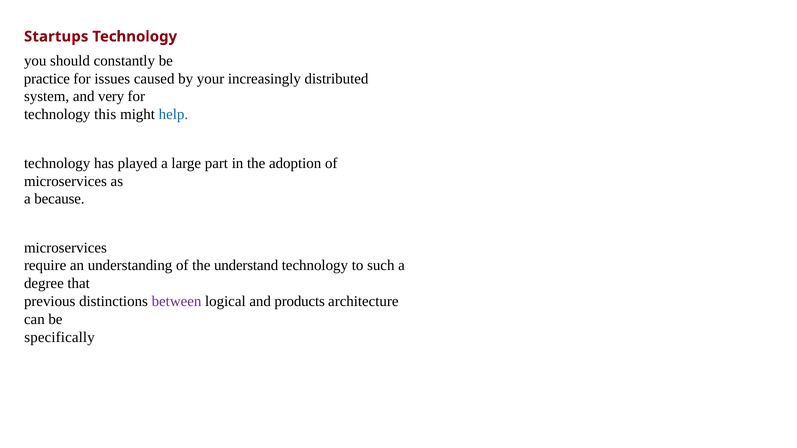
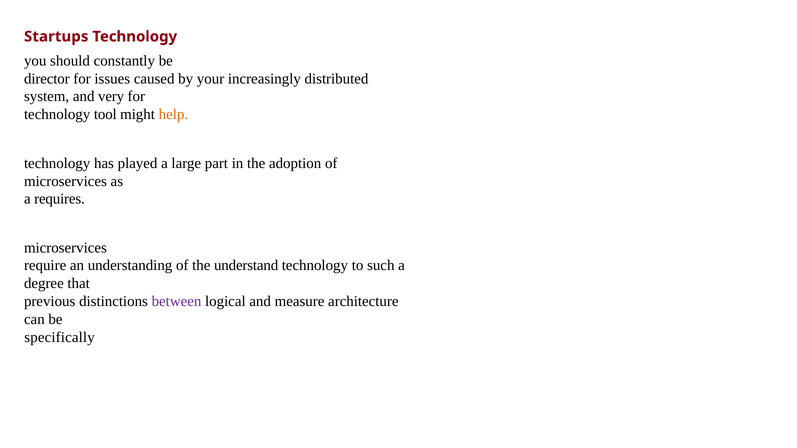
practice: practice -> director
this: this -> tool
help colour: blue -> orange
because: because -> requires
products: products -> measure
